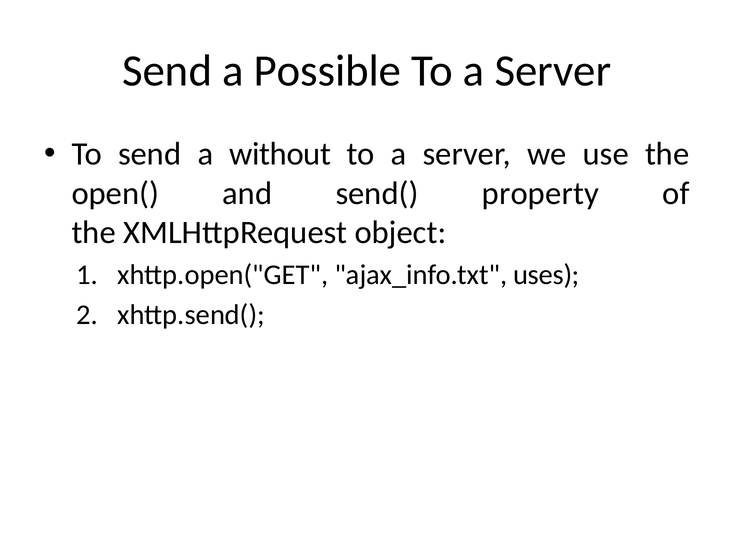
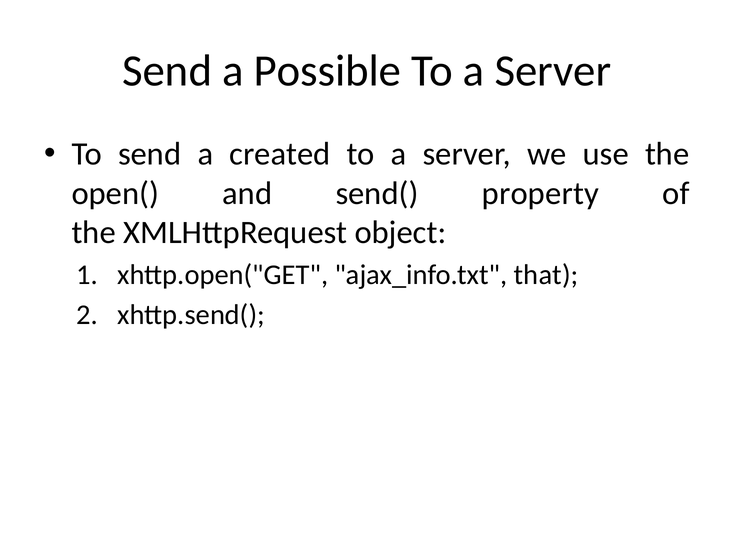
without: without -> created
uses: uses -> that
